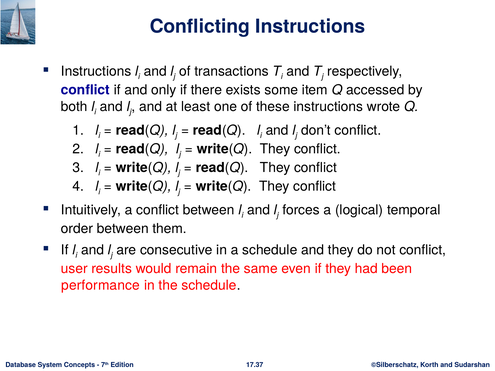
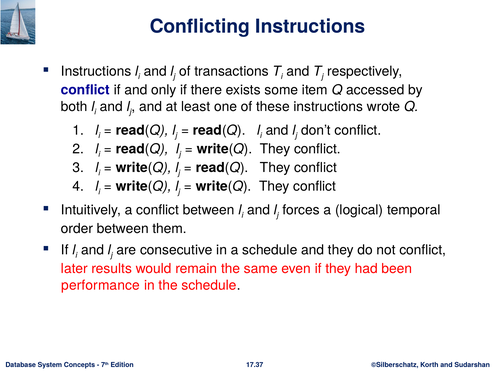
user: user -> later
